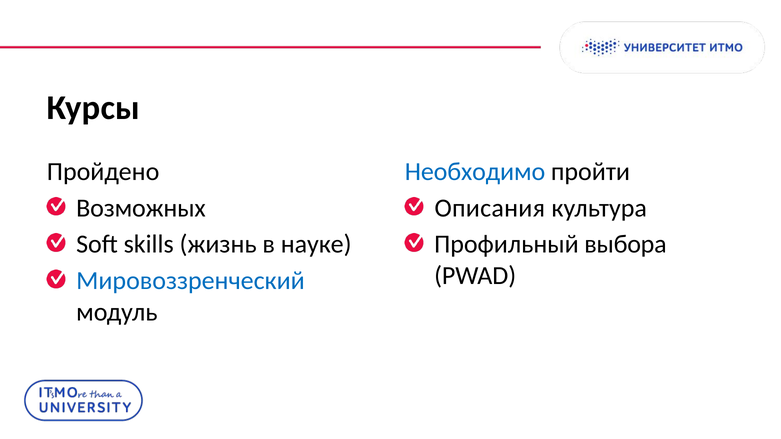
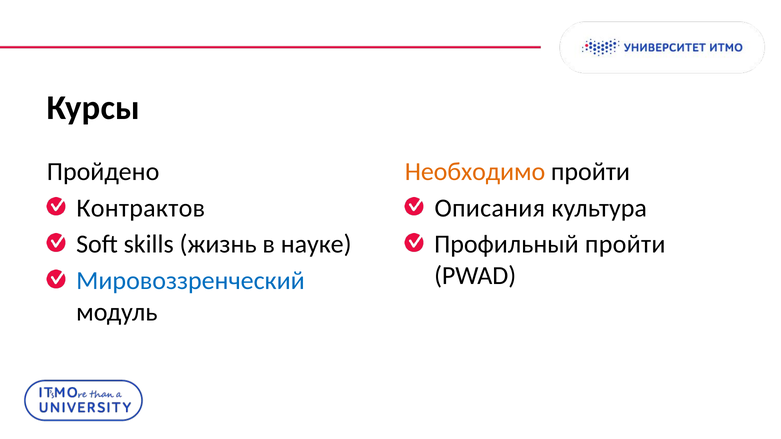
Необходимо colour: blue -> orange
Возможных: Возможных -> Контрактов
Профильный выбора: выбора -> пройти
